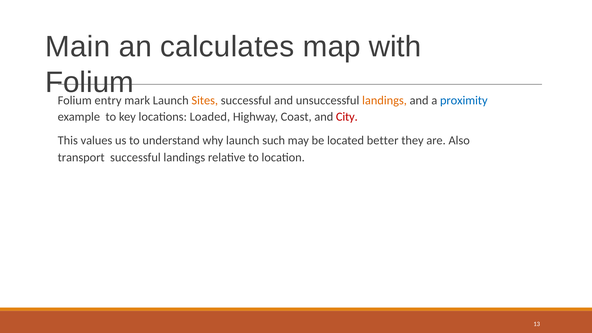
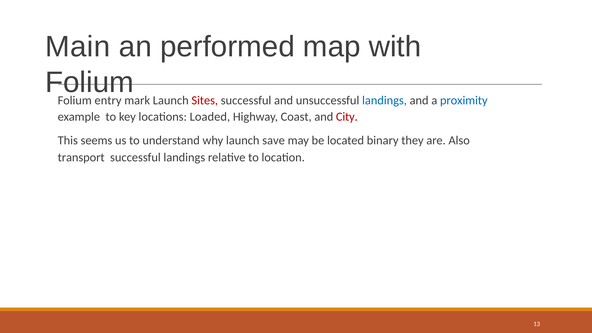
calculates: calculates -> performed
Sites colour: orange -> red
landings at (384, 100) colour: orange -> blue
values: values -> seems
such: such -> save
better: better -> binary
